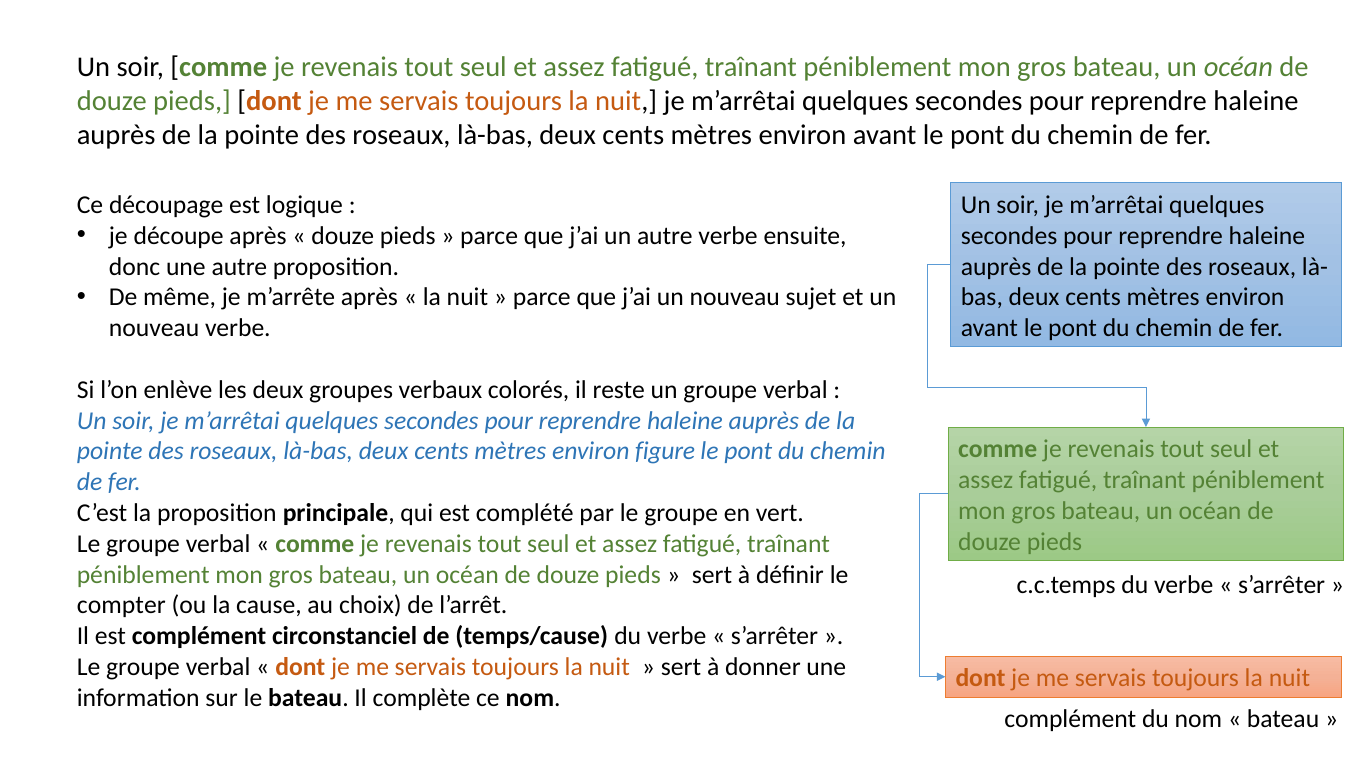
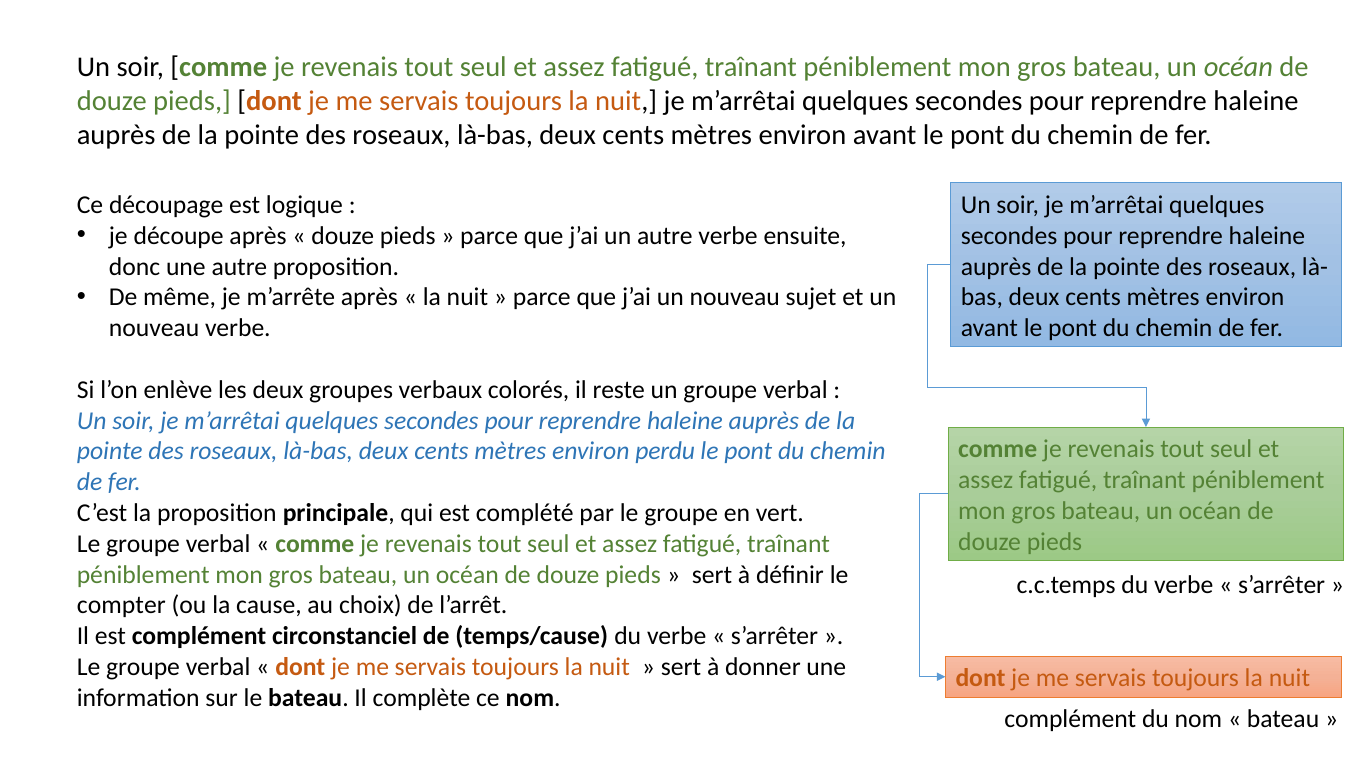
figure: figure -> perdu
